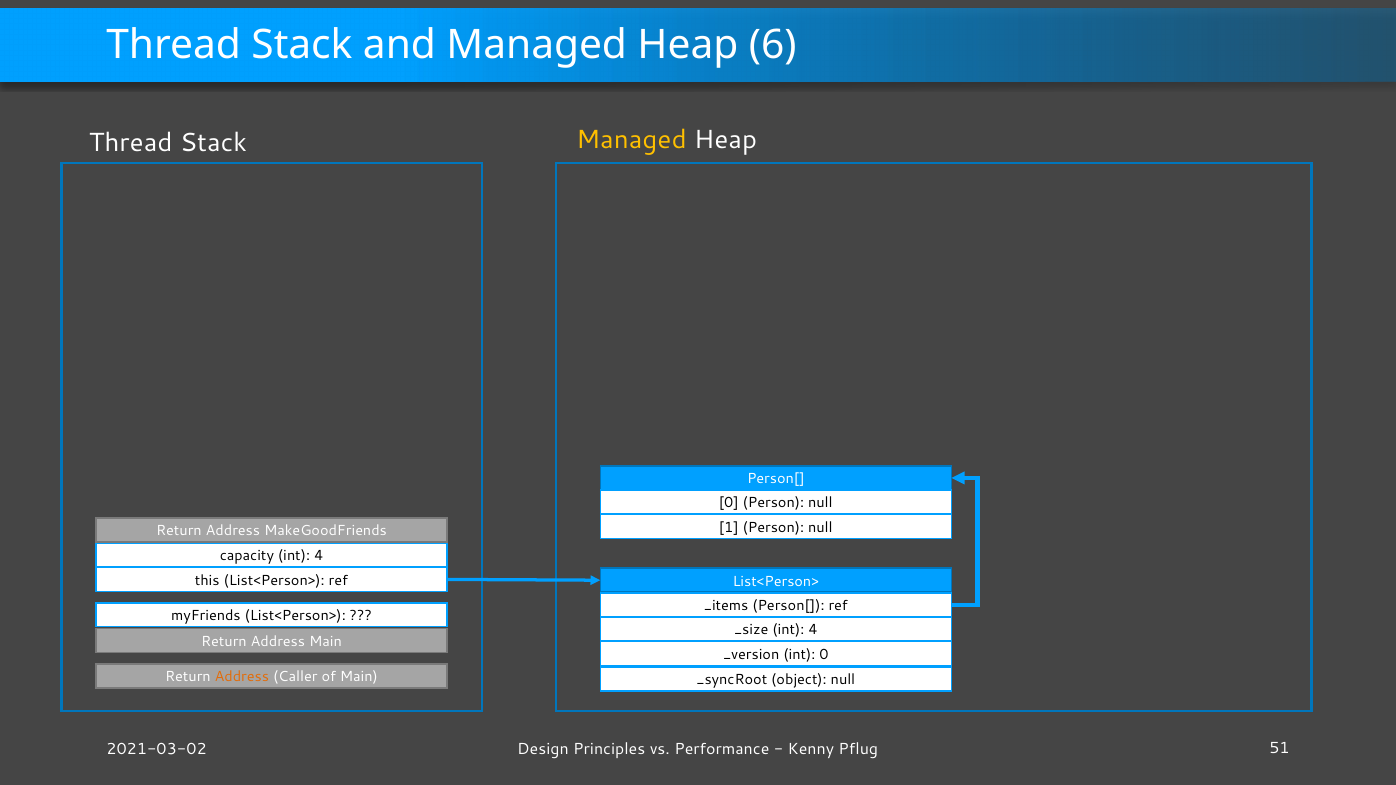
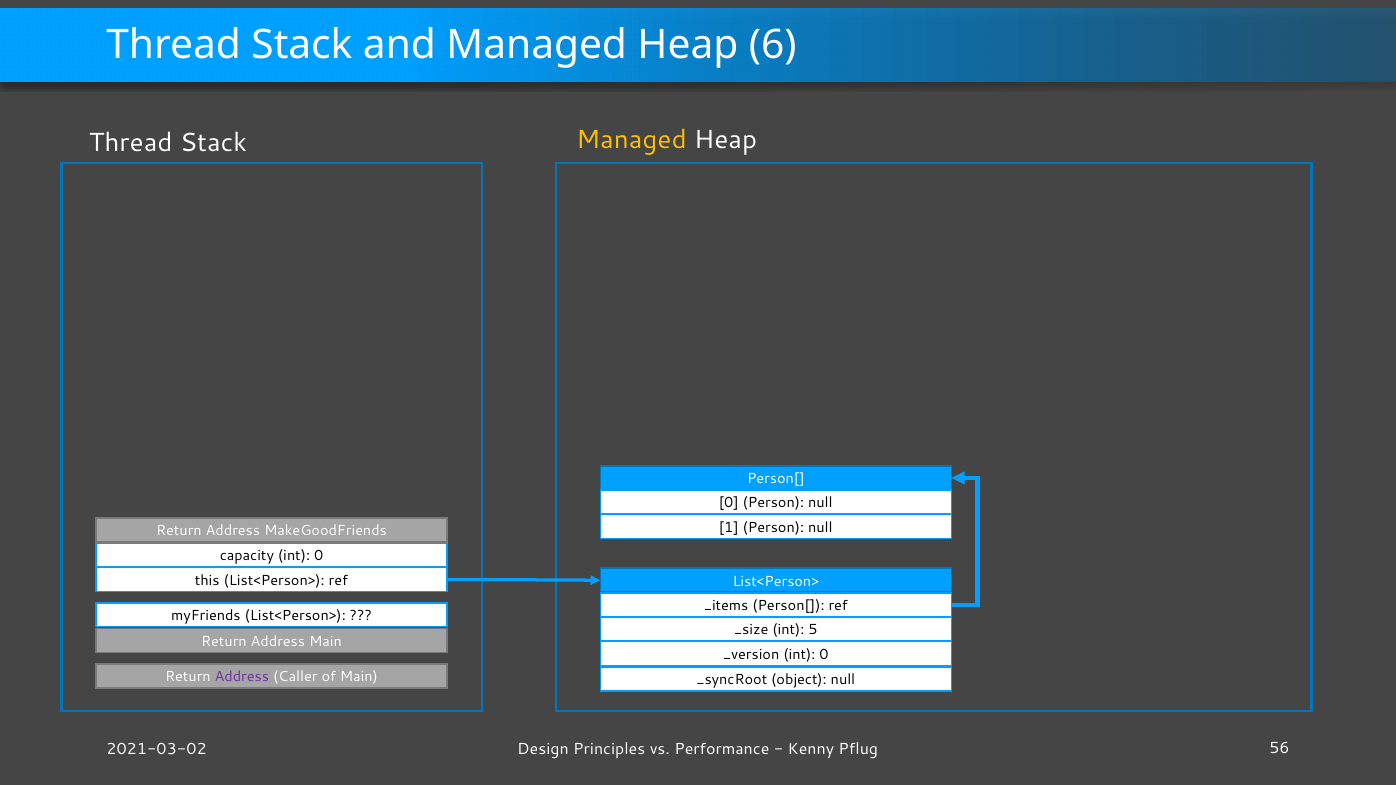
capacity int 4: 4 -> 0
_size int 4: 4 -> 5
Address at (242, 677) colour: orange -> purple
51: 51 -> 56
